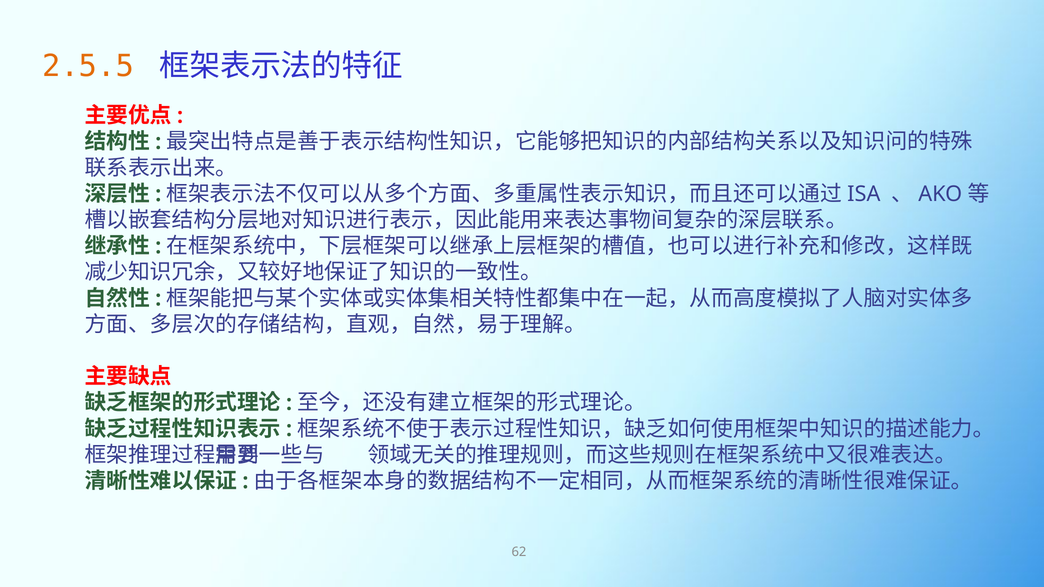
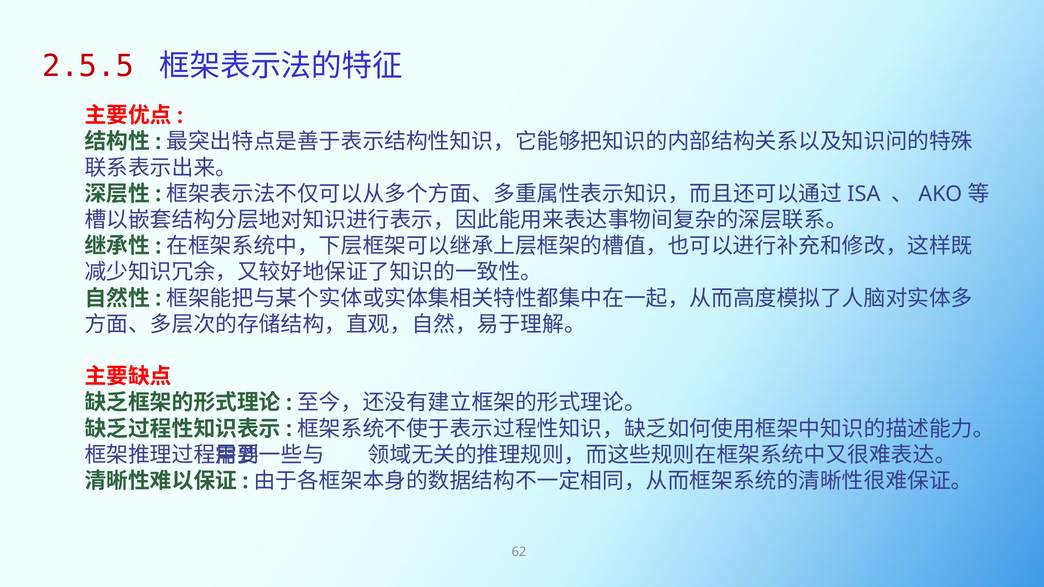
2.5.5 colour: orange -> red
